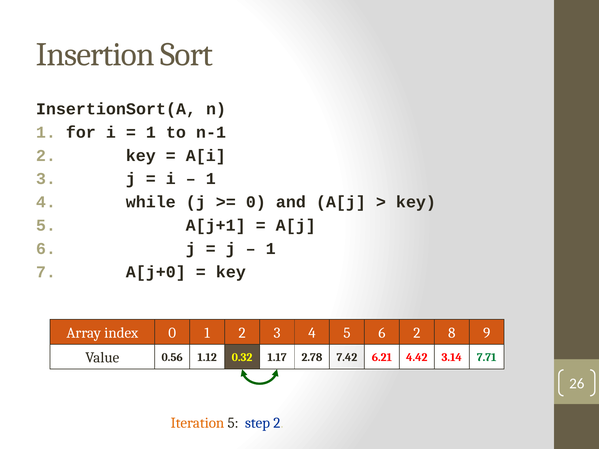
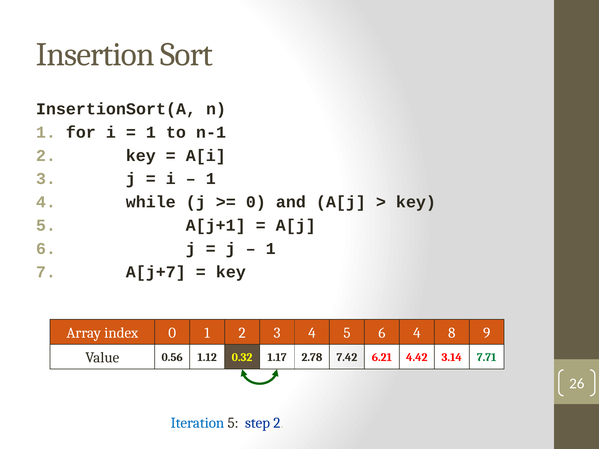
A[j+0: A[j+0 -> A[j+7
6 2: 2 -> 4
Iteration colour: orange -> blue
